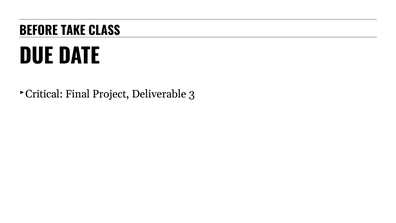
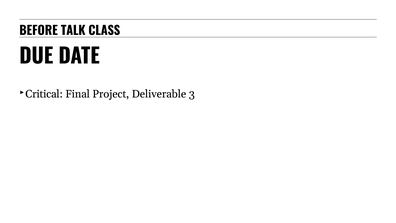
TAKE: TAKE -> TALK
